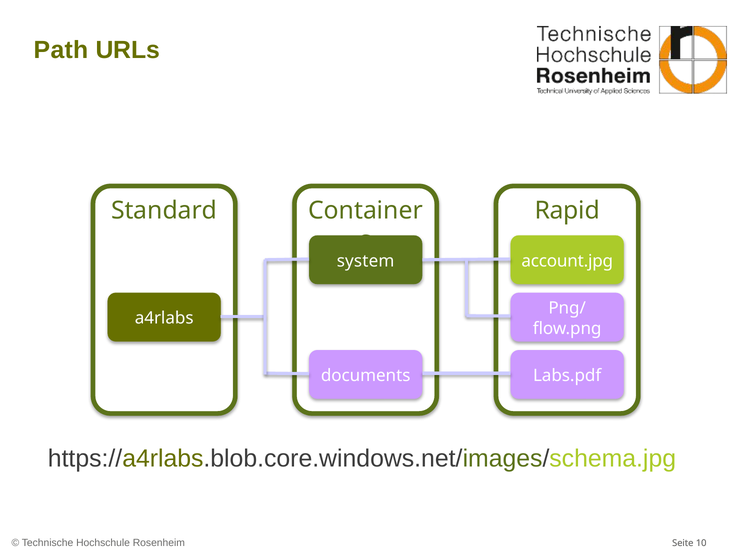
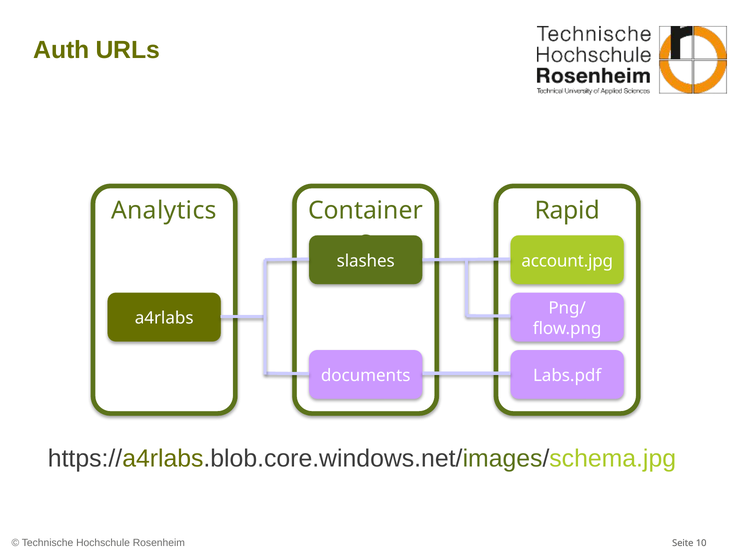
Path: Path -> Auth
Standard: Standard -> Analytics
system: system -> slashes
